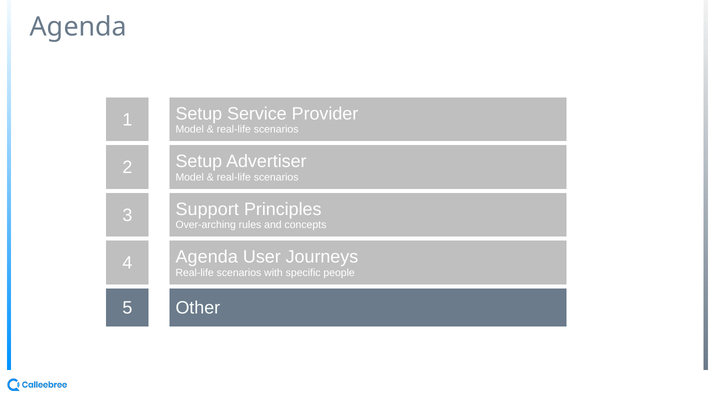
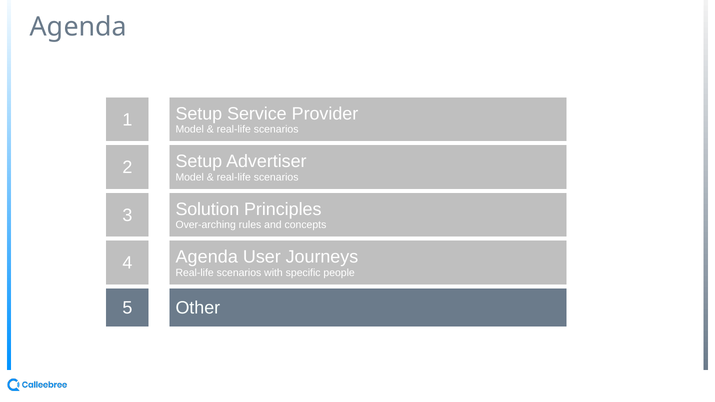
Support: Support -> Solution
